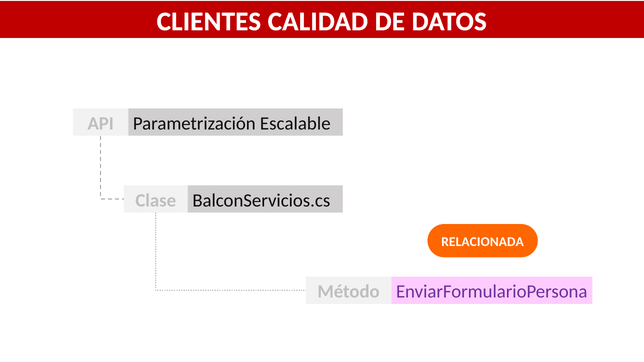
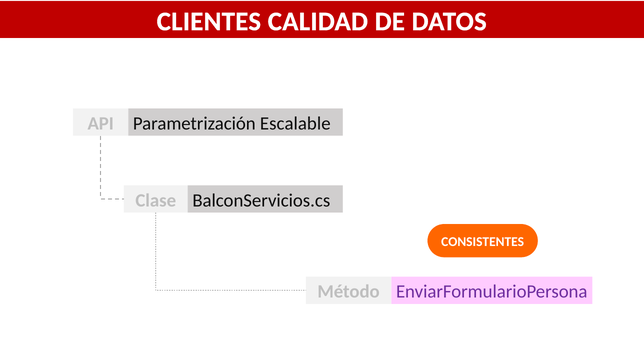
RELACIONADA: RELACIONADA -> CONSISTENTES
